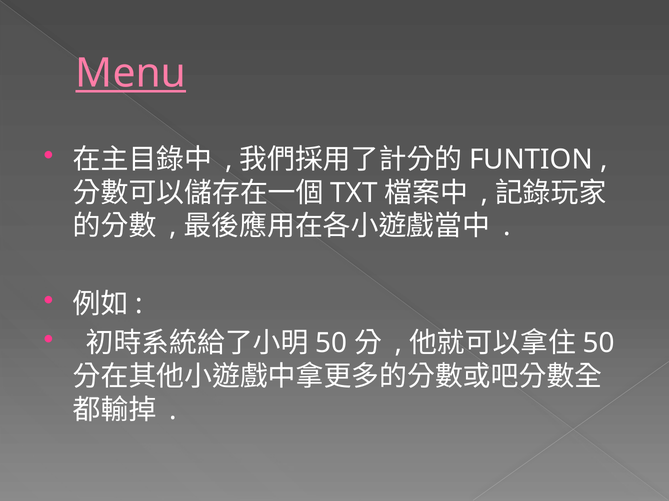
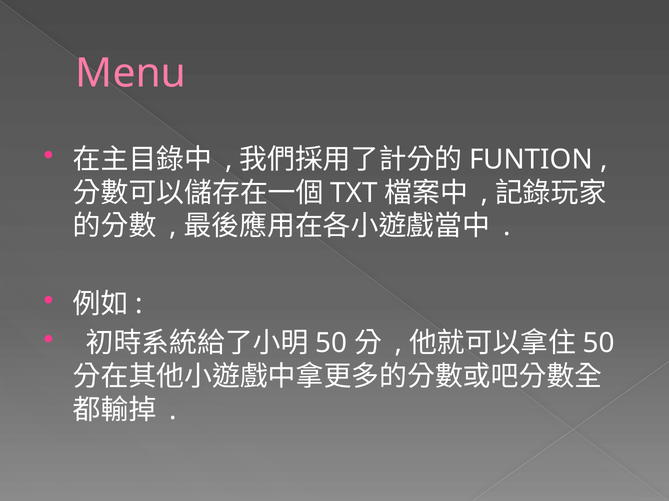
Menu underline: present -> none
